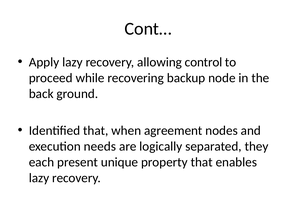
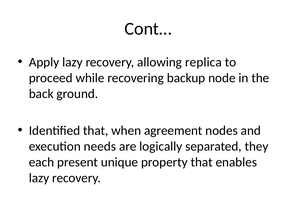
control: control -> replica
